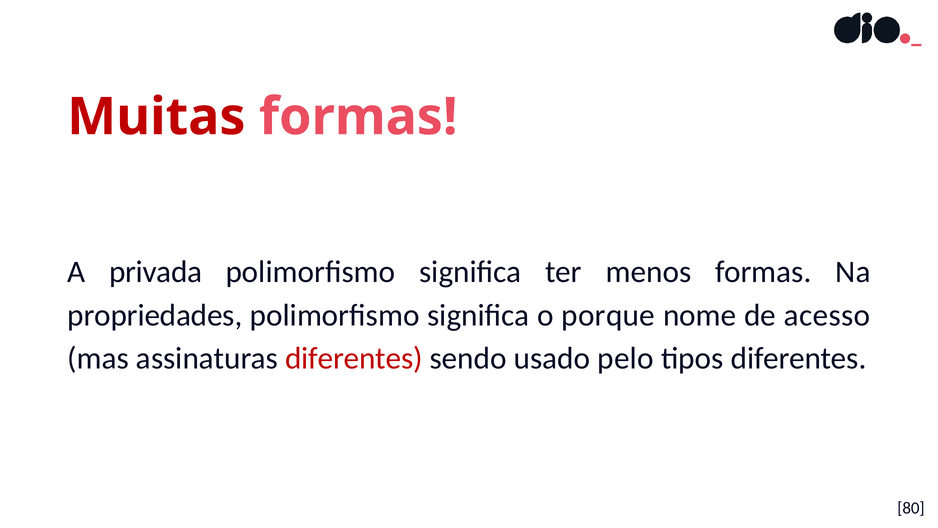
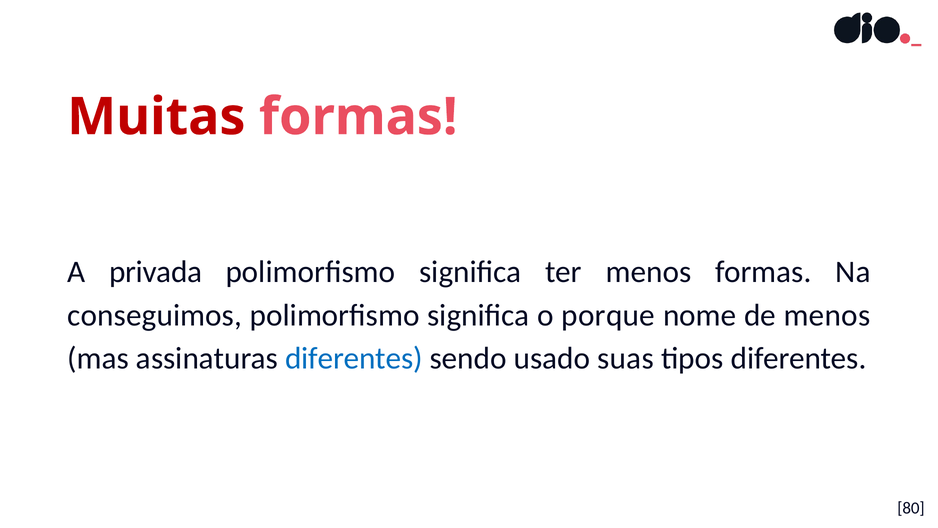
propriedades: propriedades -> conseguimos
de acesso: acesso -> menos
diferentes at (354, 358) colour: red -> blue
pelo: pelo -> suas
